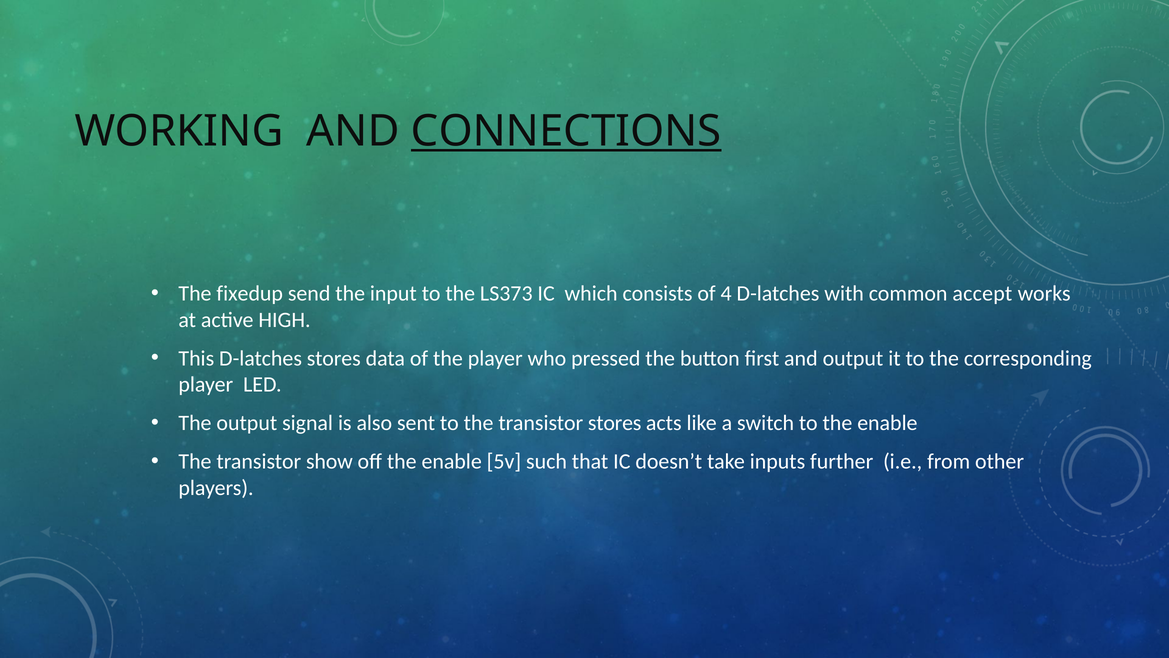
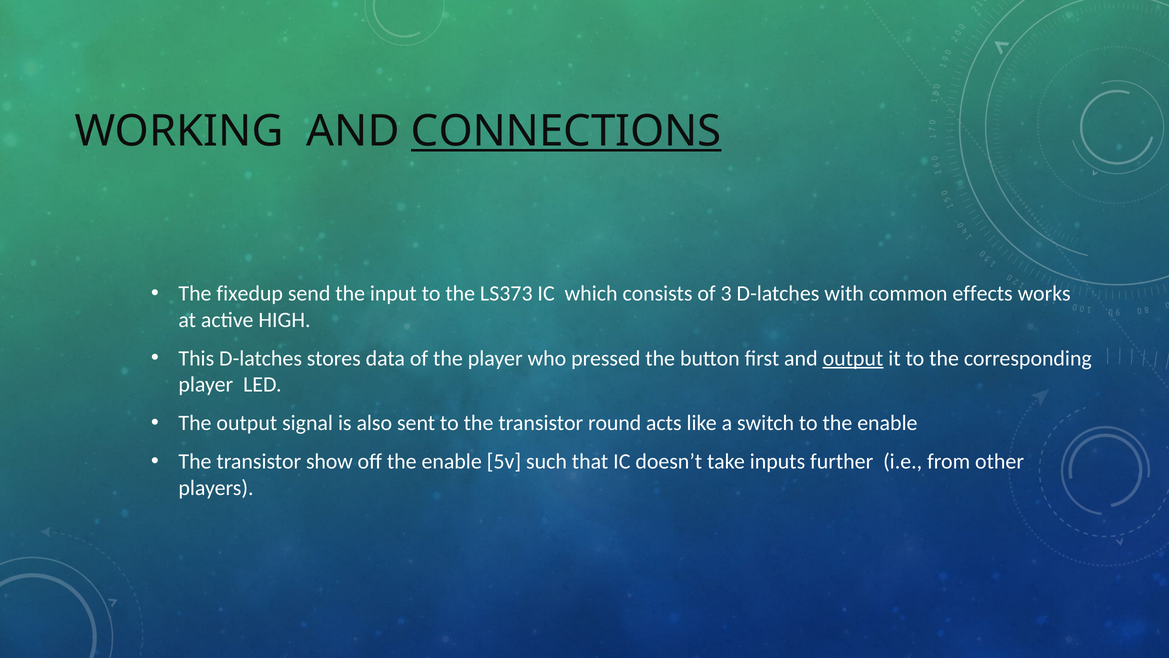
4: 4 -> 3
accept: accept -> effects
output at (853, 358) underline: none -> present
transistor stores: stores -> round
